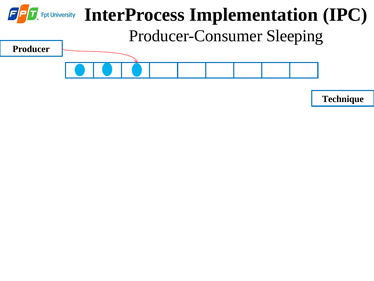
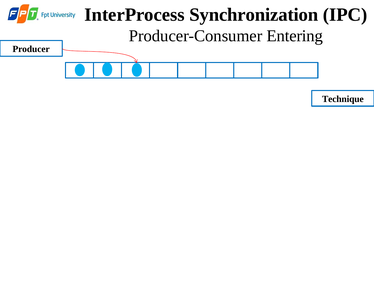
Implementation: Implementation -> Synchronization
Sleeping: Sleeping -> Entering
